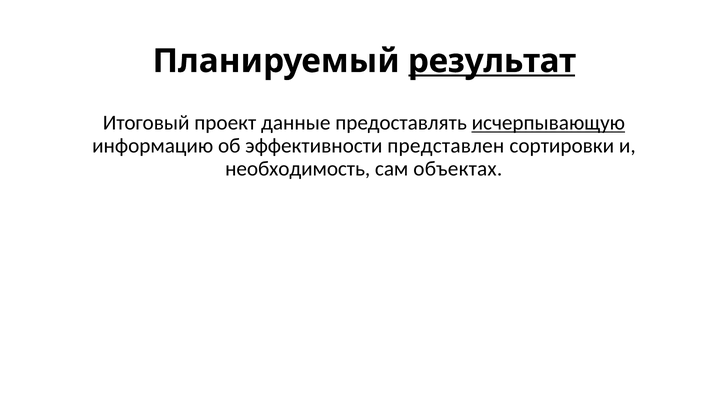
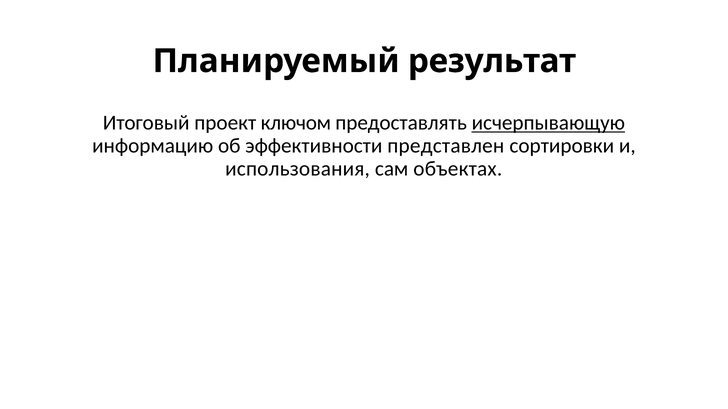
результат underline: present -> none
данные: данные -> ключом
необходимость: необходимость -> использования
